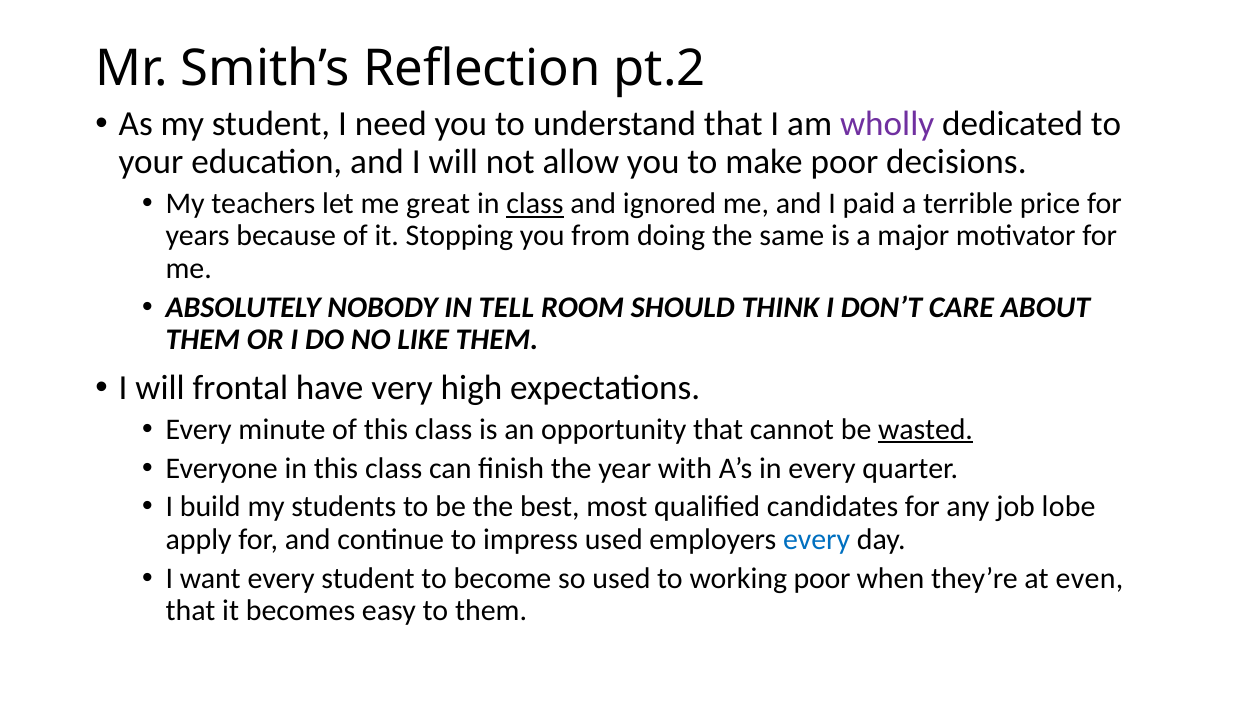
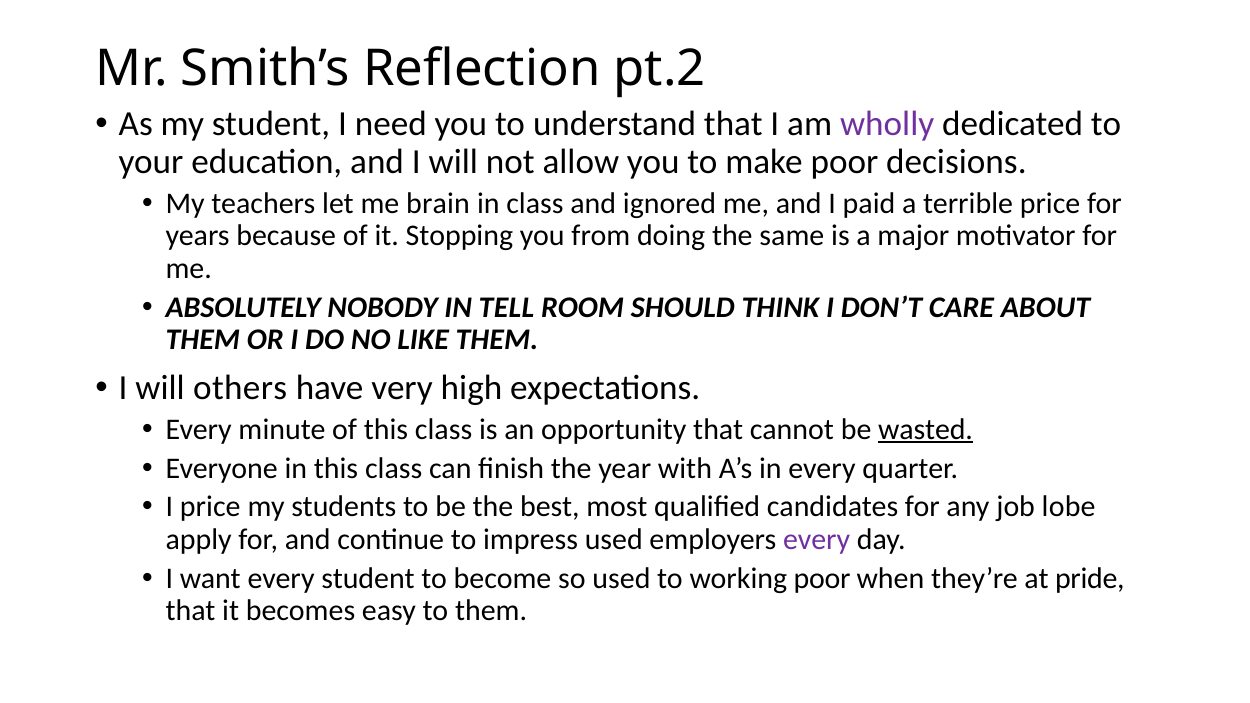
great: great -> brain
class at (535, 204) underline: present -> none
frontal: frontal -> others
I build: build -> price
every at (817, 540) colour: blue -> purple
even: even -> pride
